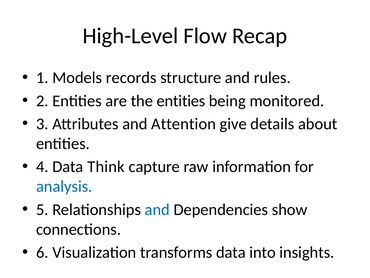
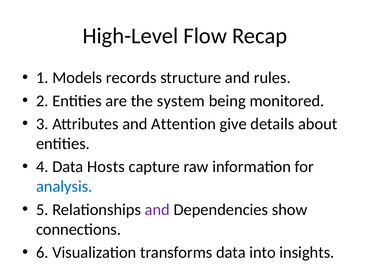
the entities: entities -> system
Think: Think -> Hosts
and at (157, 209) colour: blue -> purple
